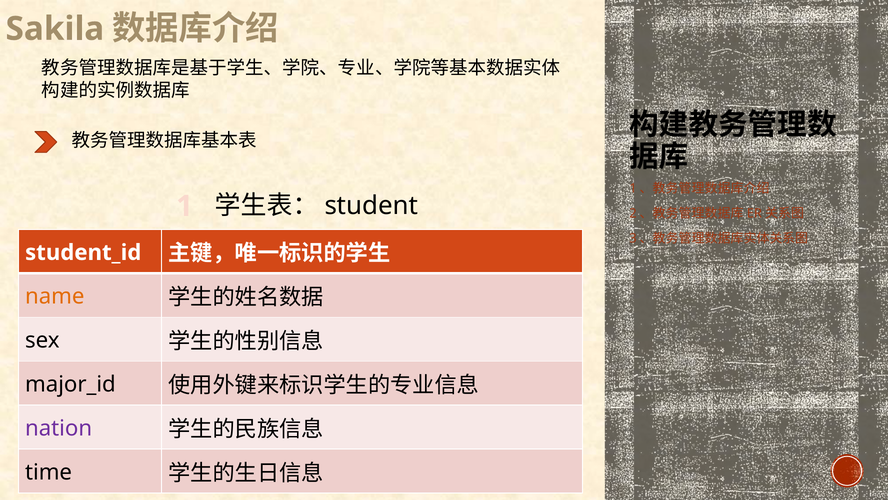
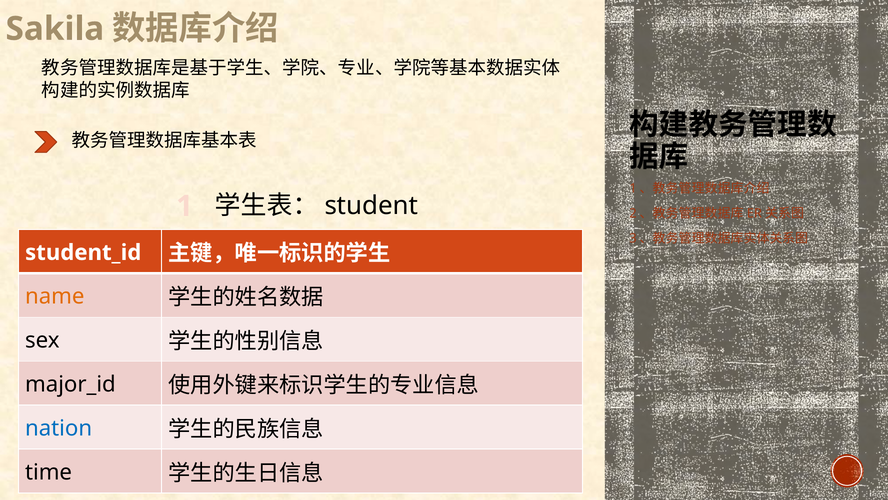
nation colour: purple -> blue
